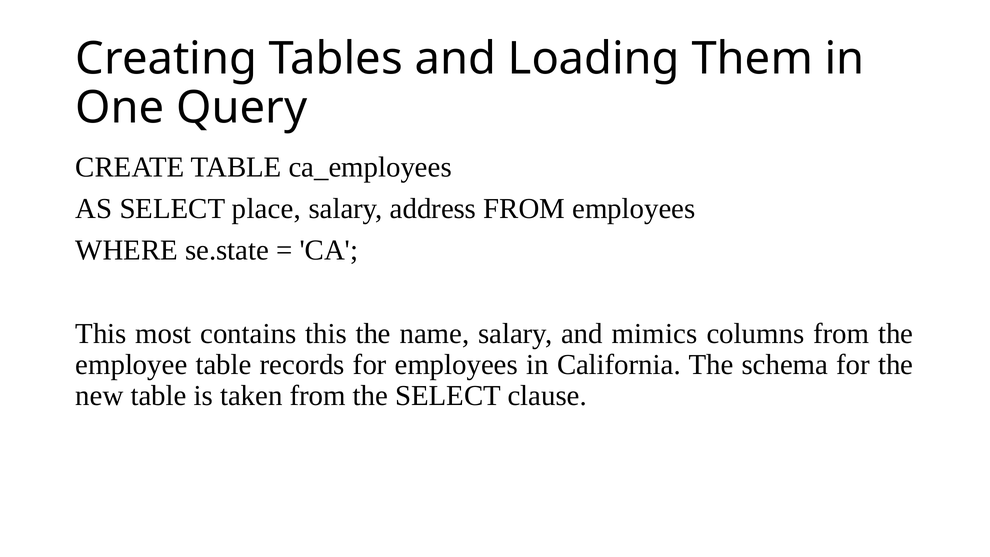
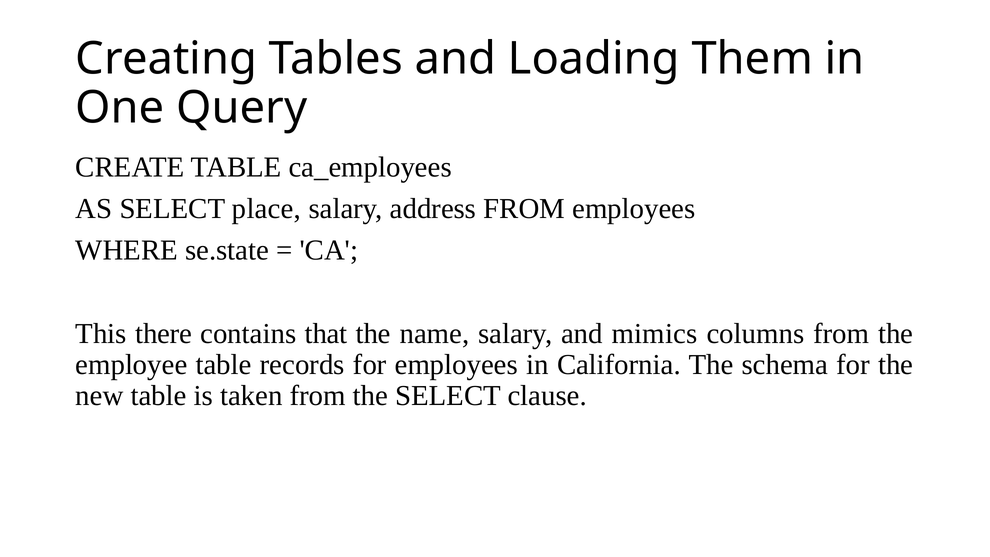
most: most -> there
contains this: this -> that
